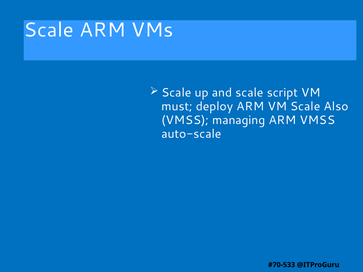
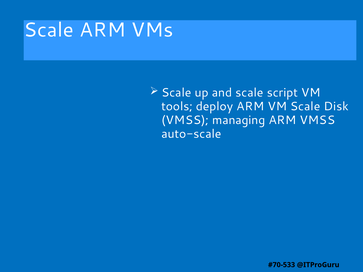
must: must -> tools
Also: Also -> Disk
